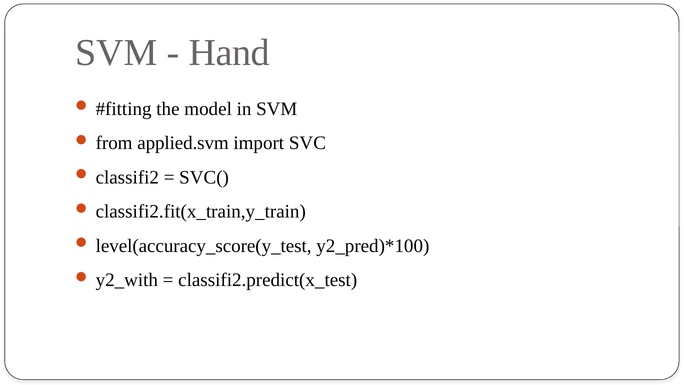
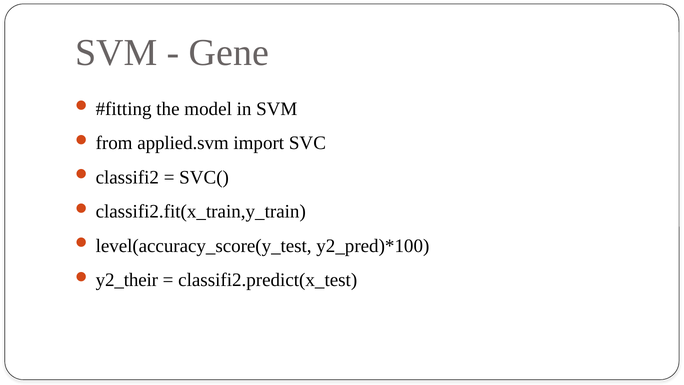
Hand: Hand -> Gene
y2_with: y2_with -> y2_their
